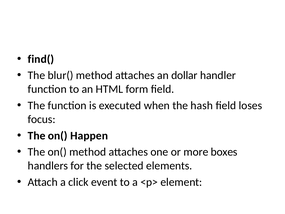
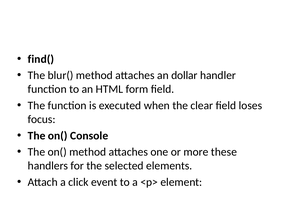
hash: hash -> clear
Happen: Happen -> Console
boxes: boxes -> these
